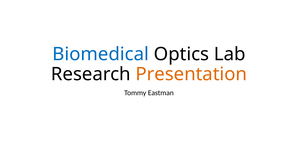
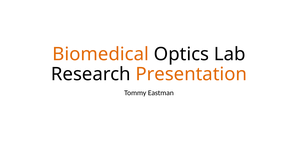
Biomedical colour: blue -> orange
